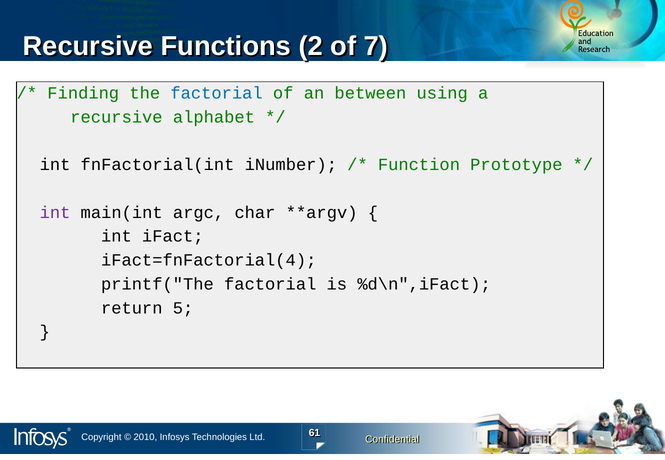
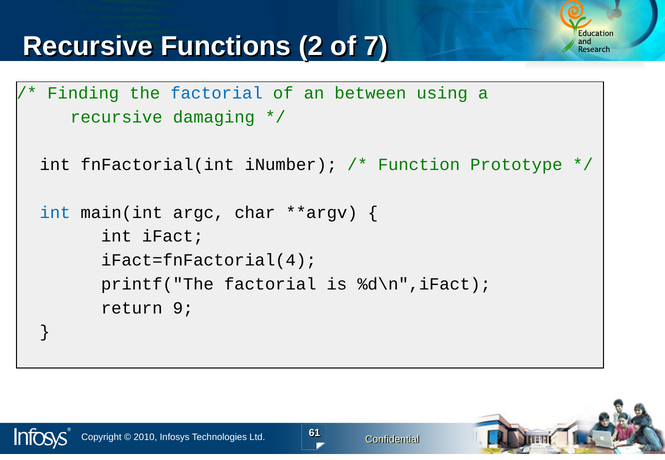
alphabet: alphabet -> damaging
int at (55, 213) colour: purple -> blue
5: 5 -> 9
